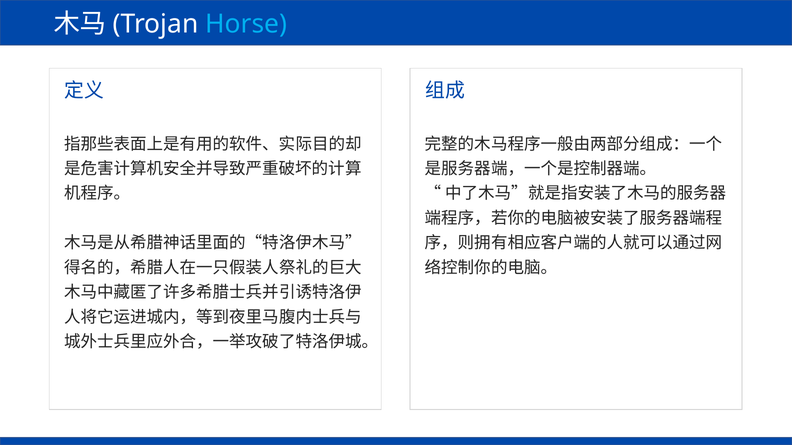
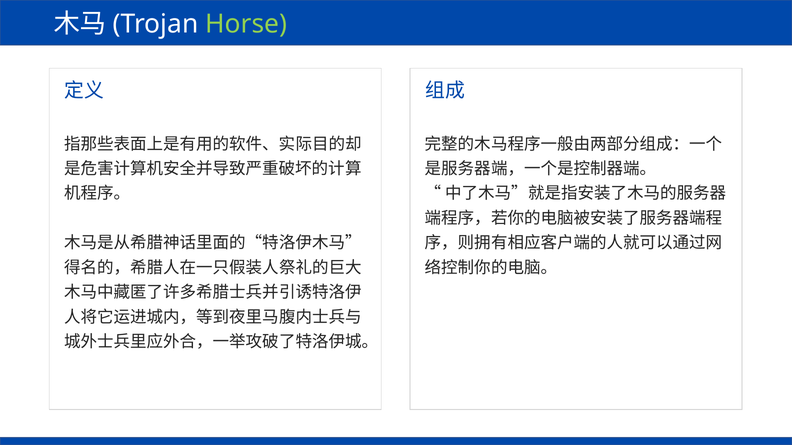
Horse colour: light blue -> light green
